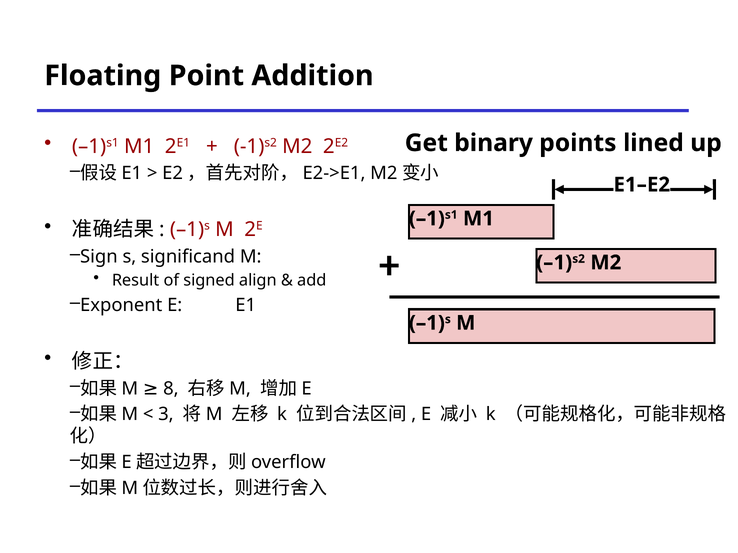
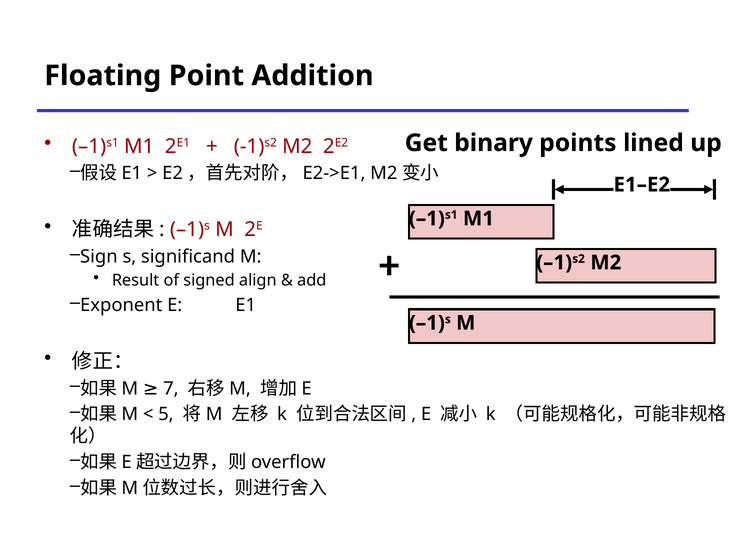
8: 8 -> 7
3: 3 -> 5
